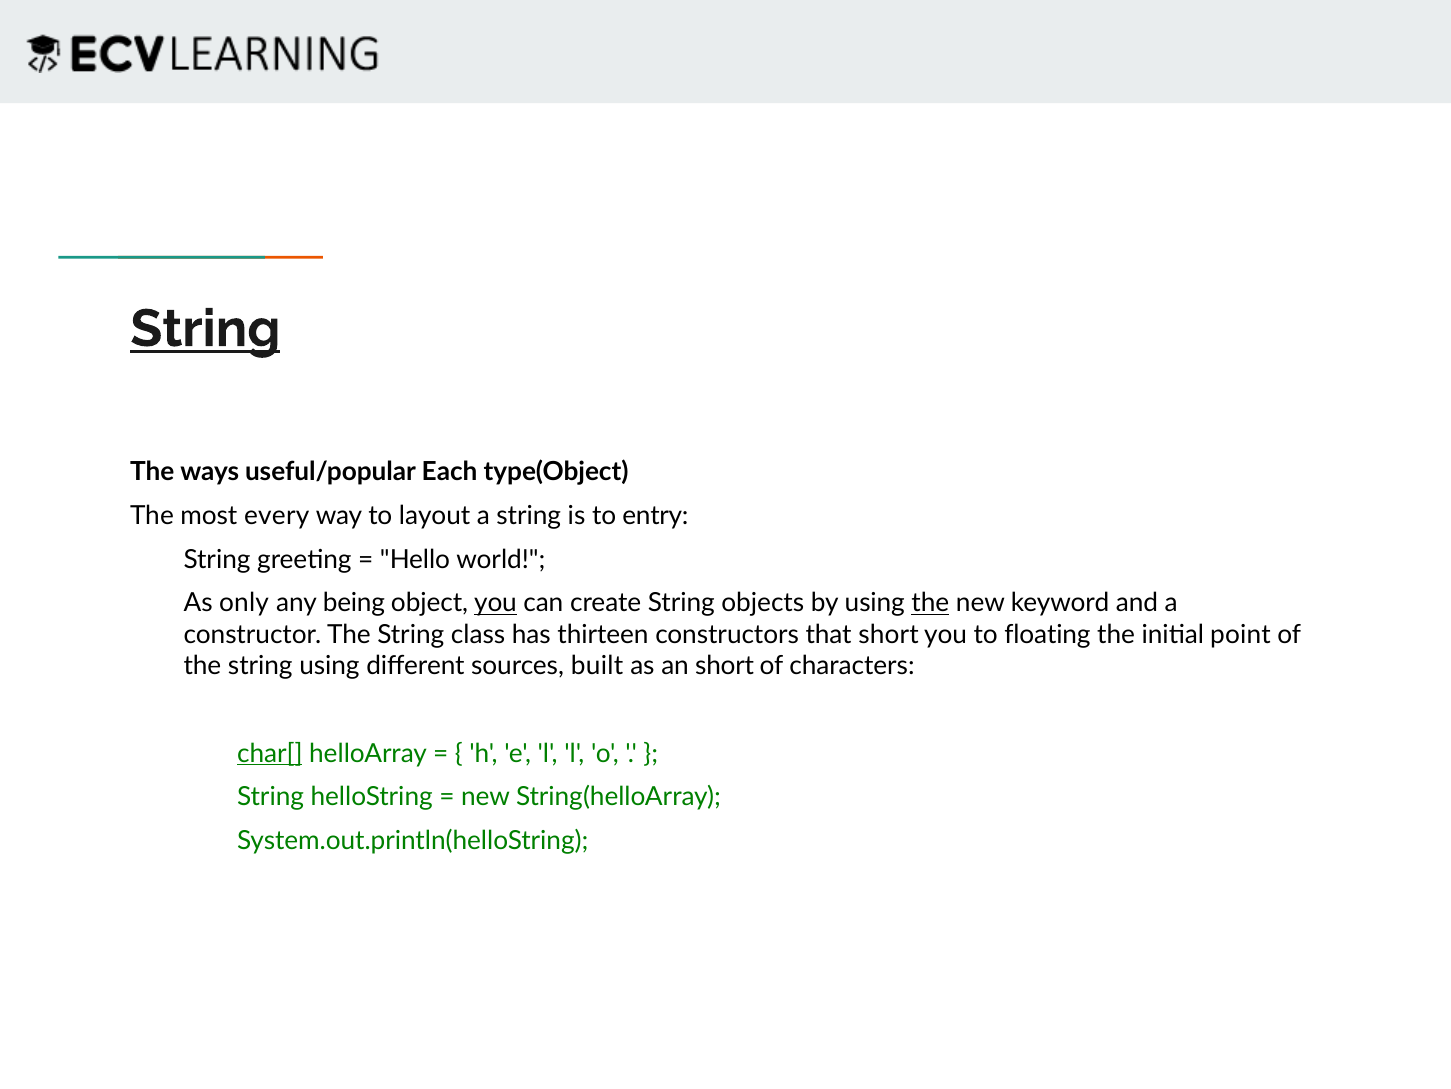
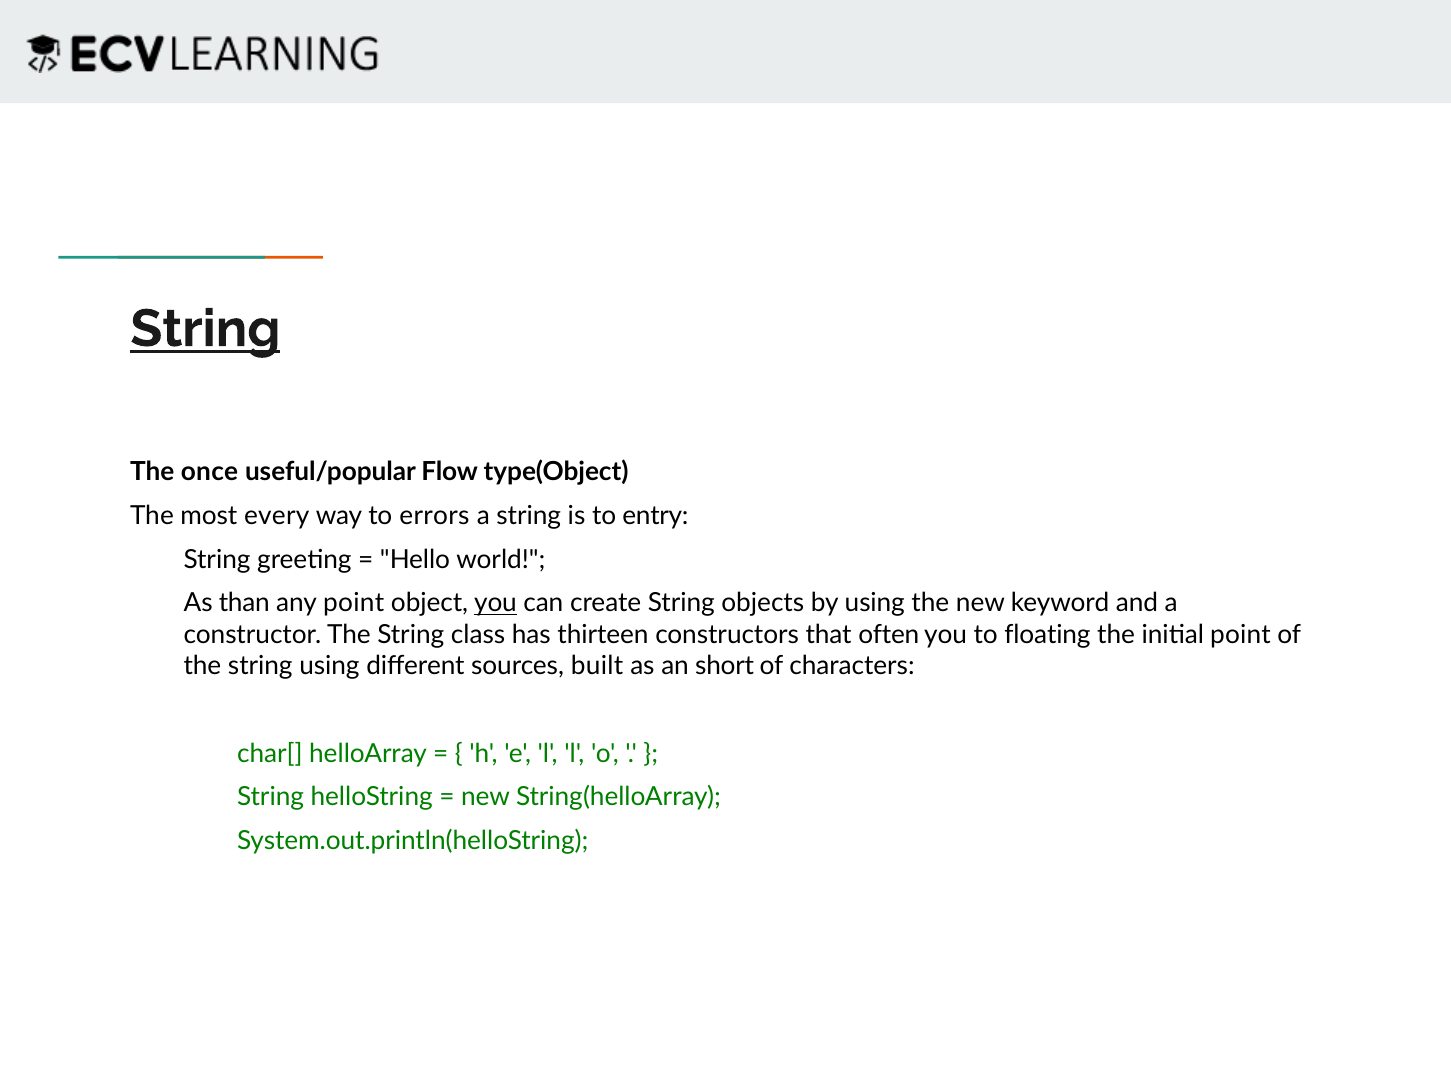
ways: ways -> once
Each: Each -> Flow
layout: layout -> errors
only: only -> than
any being: being -> point
the at (930, 603) underline: present -> none
that short: short -> often
char[ underline: present -> none
